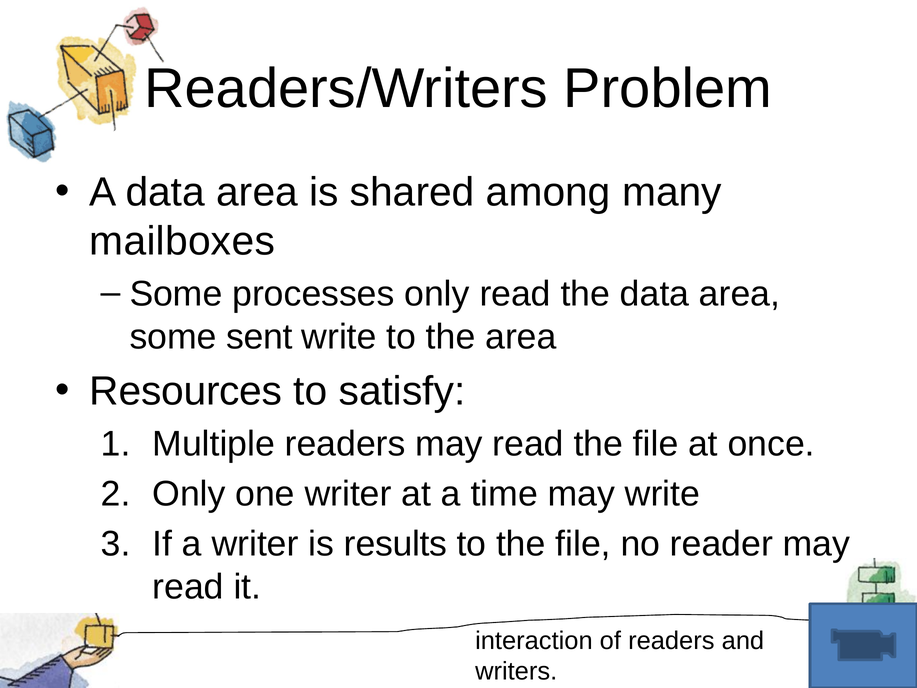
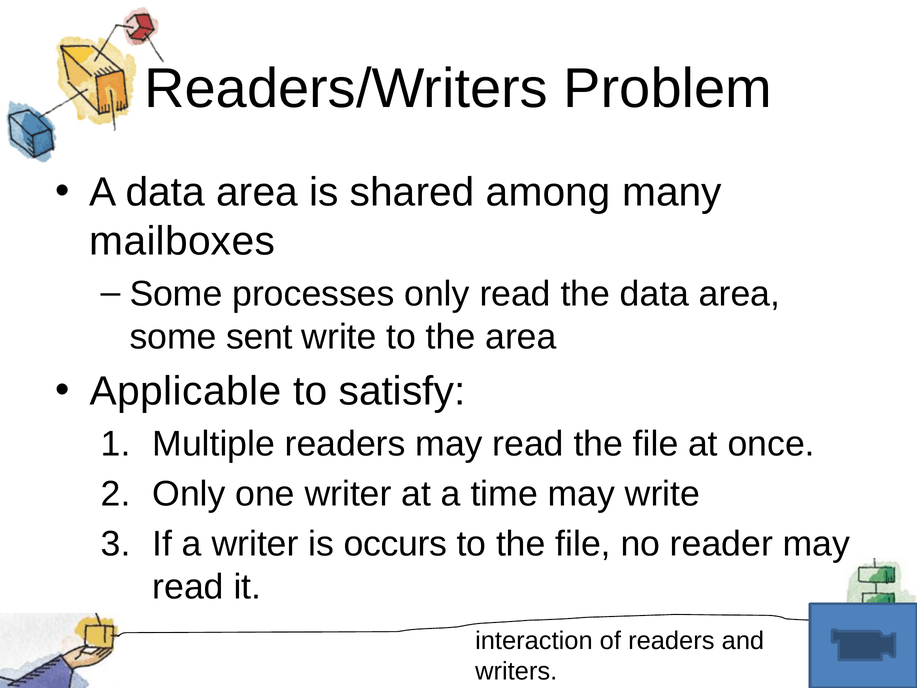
Resources: Resources -> Applicable
results: results -> occurs
